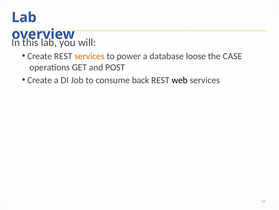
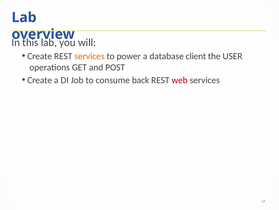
loose: loose -> client
CASE: CASE -> USER
web colour: black -> red
